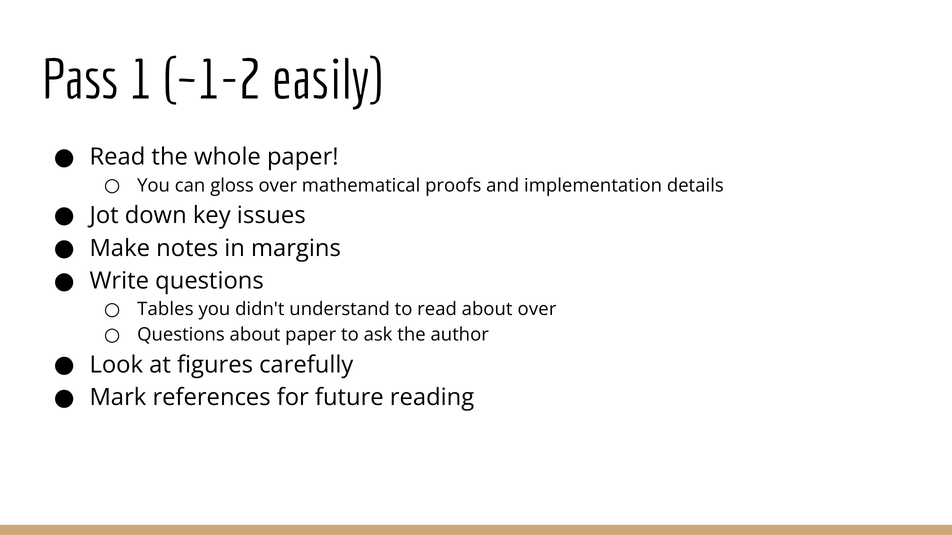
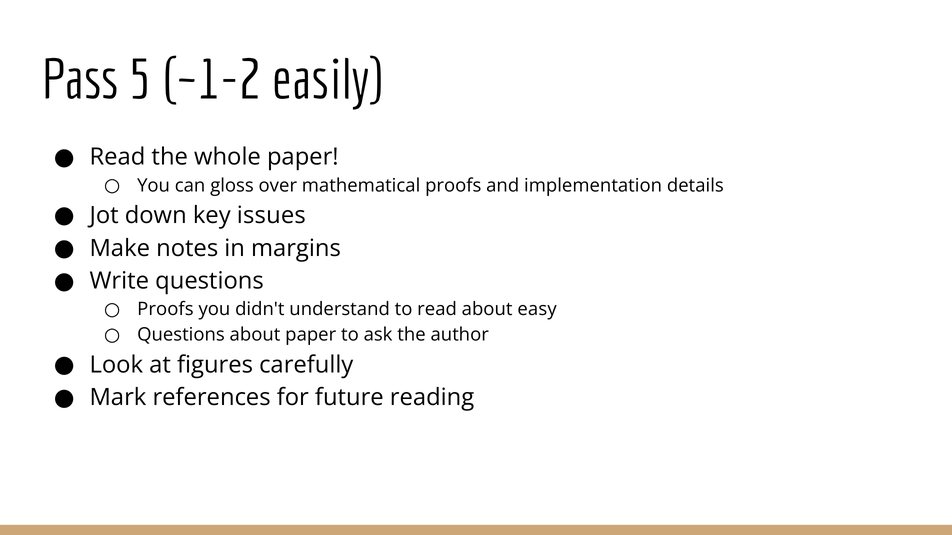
1: 1 -> 5
Tables at (165, 310): Tables -> Proofs
about over: over -> easy
